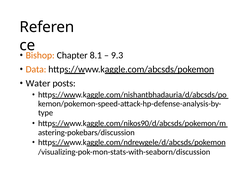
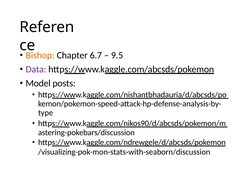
8.1: 8.1 -> 6.7
9.3: 9.3 -> 9.5
Data colour: orange -> purple
Water: Water -> Model
